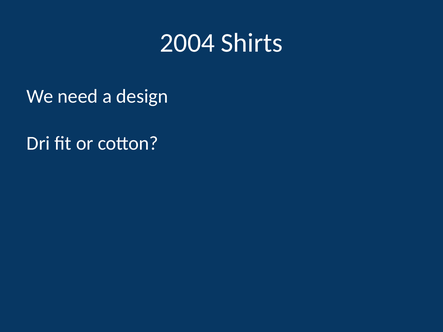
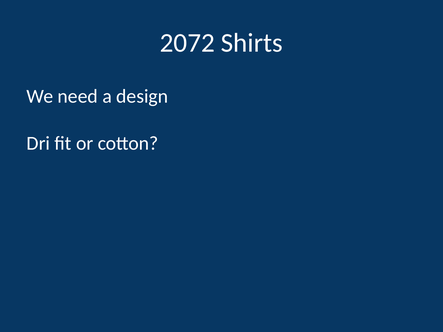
2004: 2004 -> 2072
